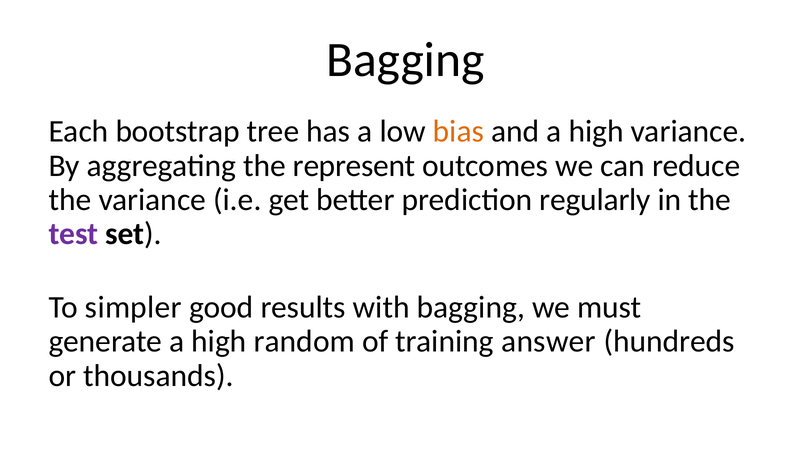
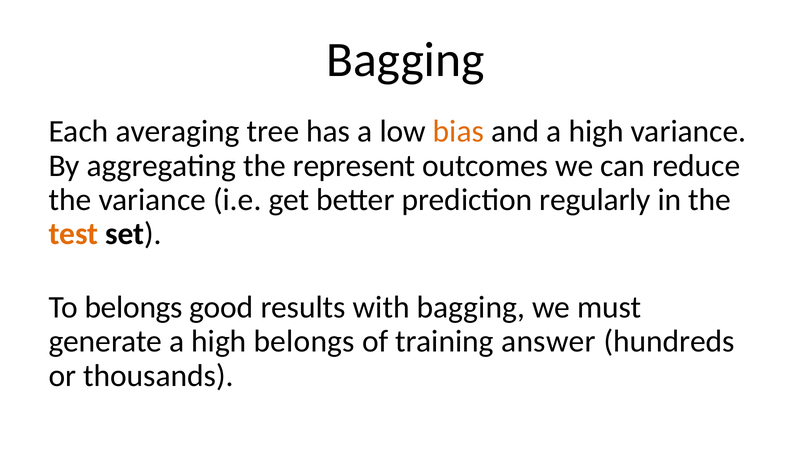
bootstrap: bootstrap -> averaging
test colour: purple -> orange
To simpler: simpler -> belongs
high random: random -> belongs
